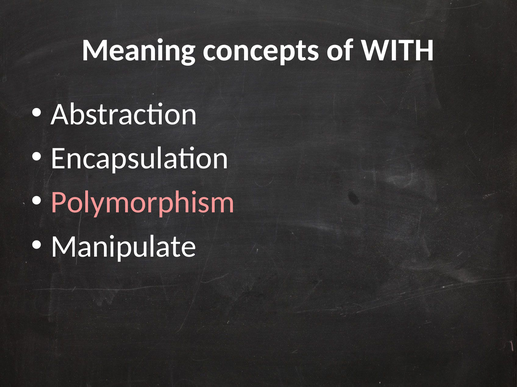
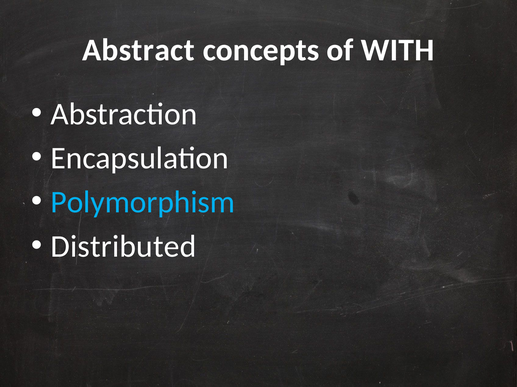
Meaning: Meaning -> Abstract
Polymorphism colour: pink -> light blue
Manipulate: Manipulate -> Distributed
